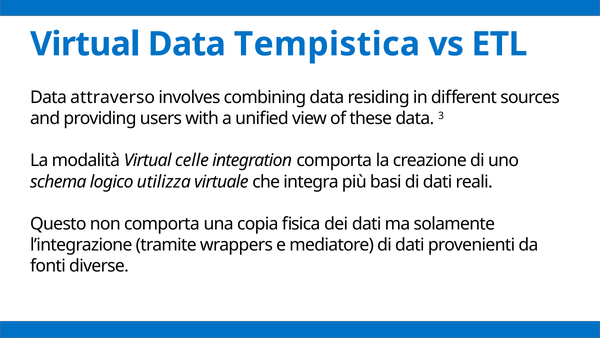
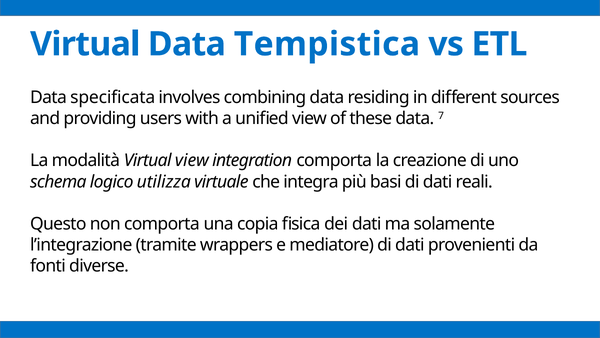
attraverso: attraverso -> specificata
3: 3 -> 7
Virtual celle: celle -> view
